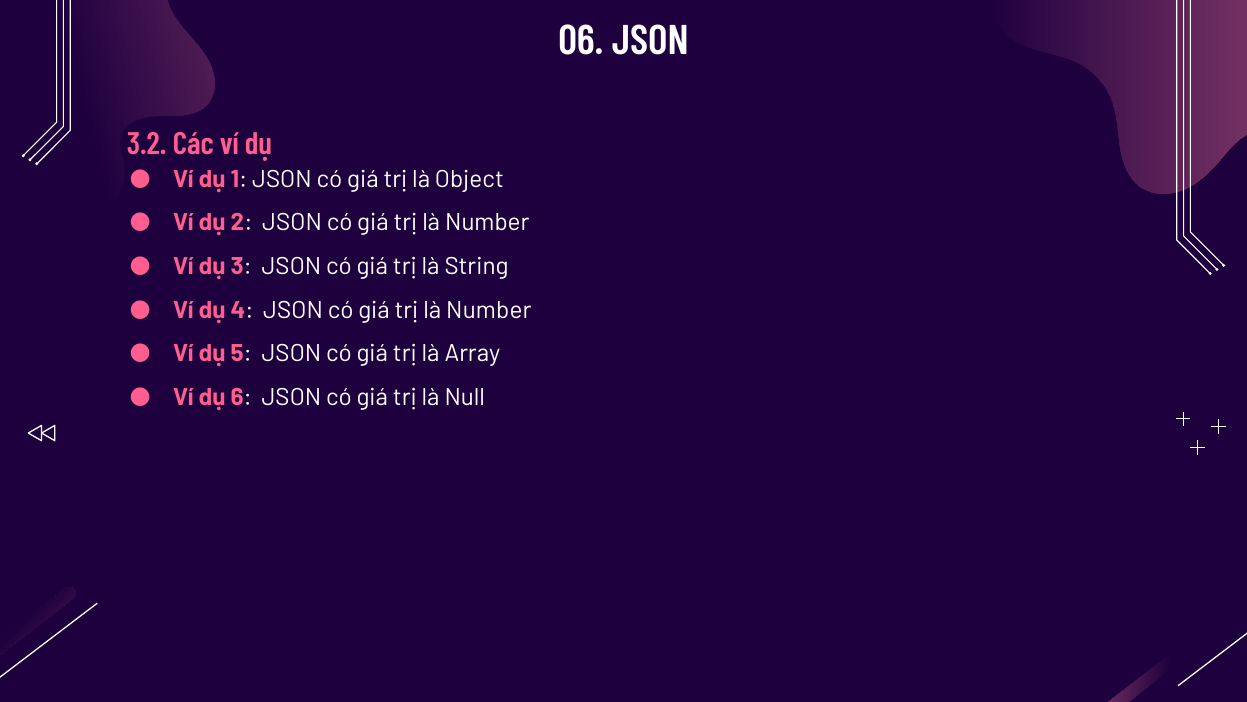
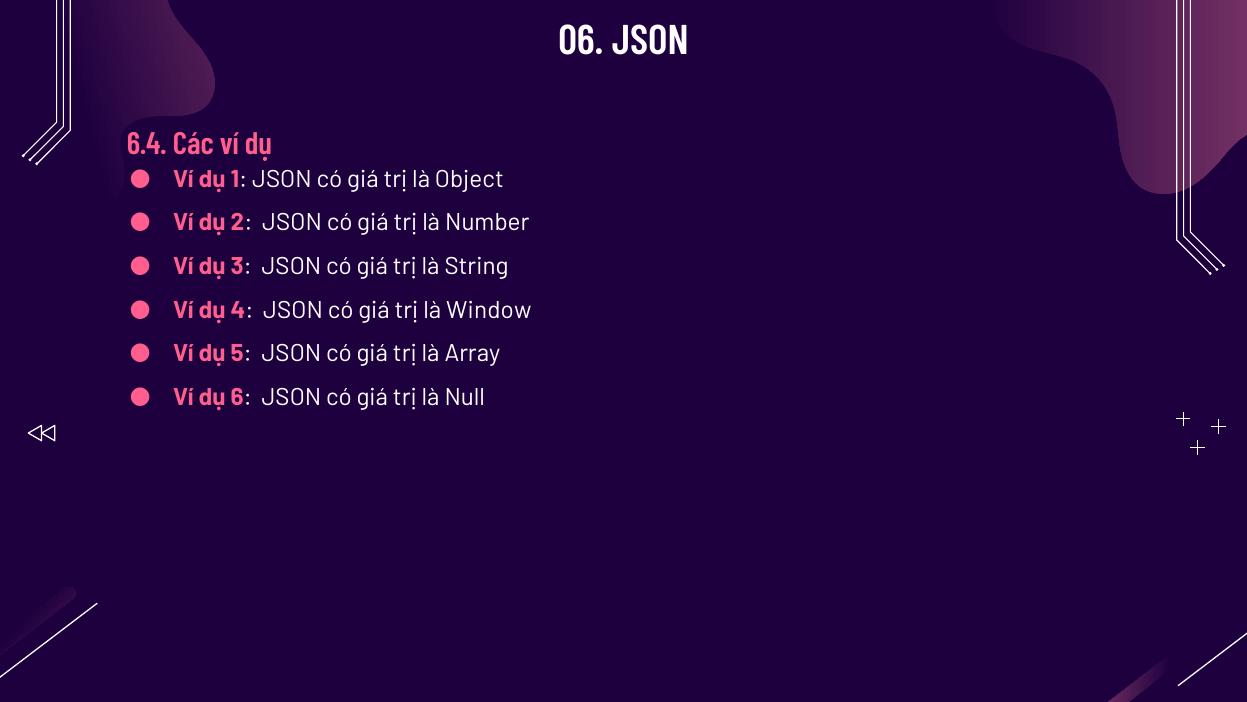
3.2: 3.2 -> 6.4
Number at (489, 310): Number -> Window
